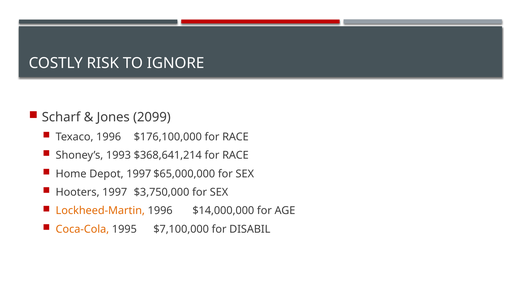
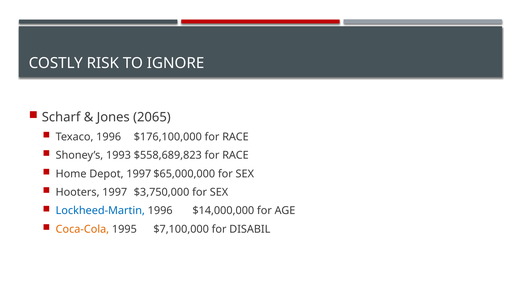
2099: 2099 -> 2065
$368,641,214: $368,641,214 -> $558,689,823
Lockheed-Martin colour: orange -> blue
